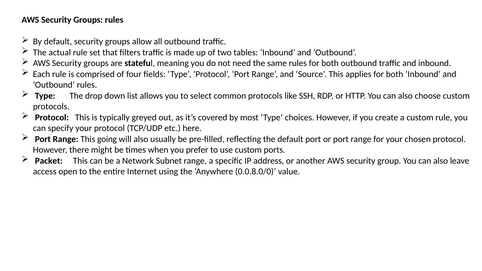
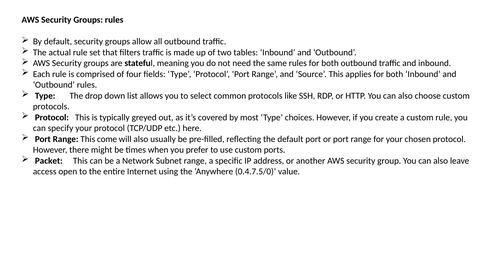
going: going -> come
0.0.8.0/0: 0.0.8.0/0 -> 0.4.7.5/0
